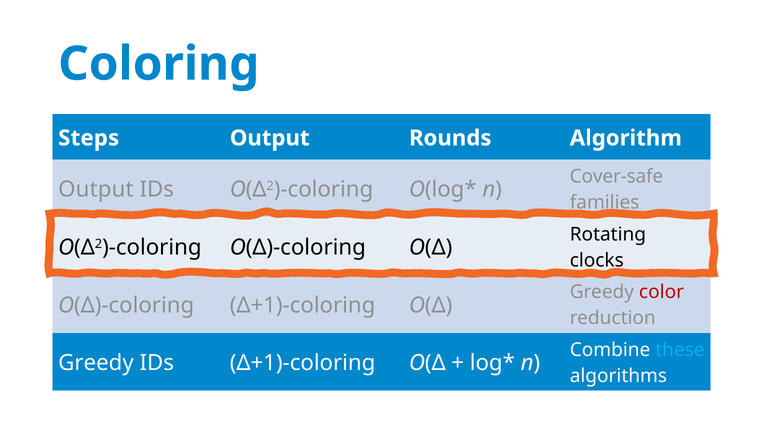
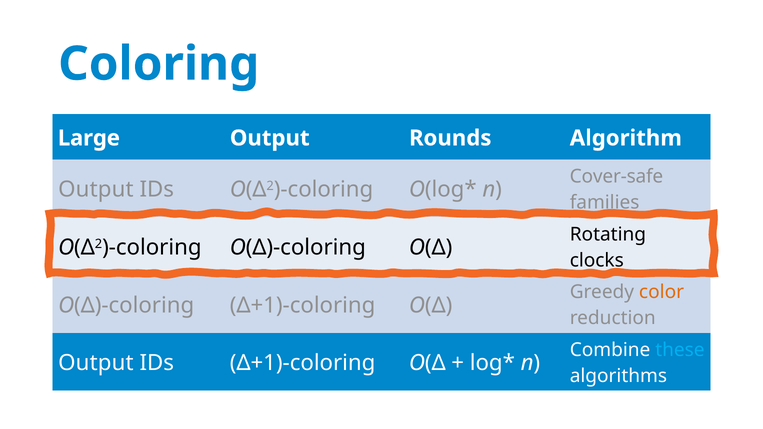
Steps: Steps -> Large
color colour: red -> orange
Greedy at (96, 363): Greedy -> Output
